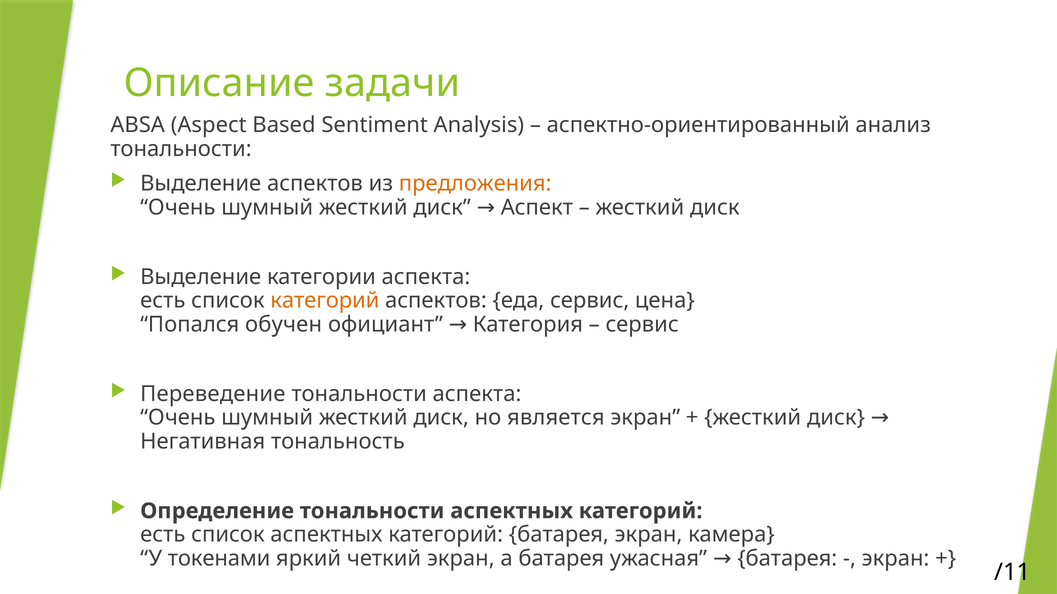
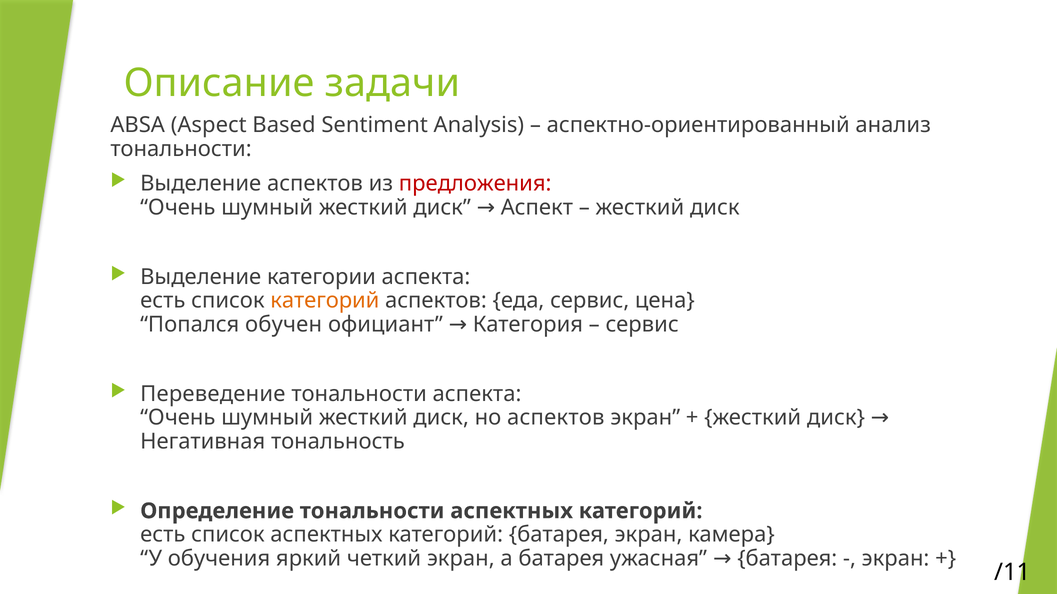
предложения colour: orange -> red
но является: является -> аспектов
токенами: токенами -> обучения
